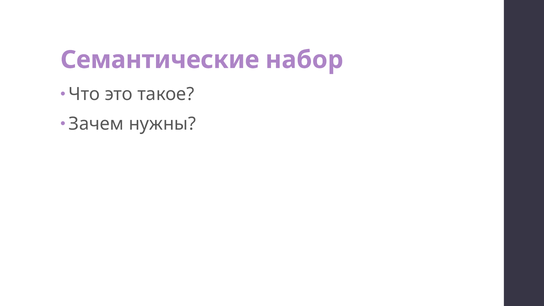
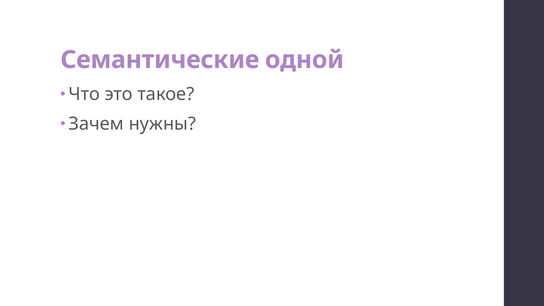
набор: набор -> одной
